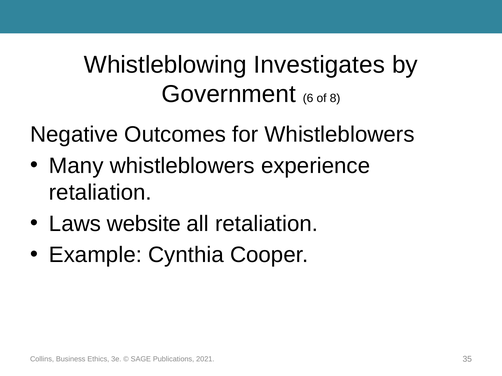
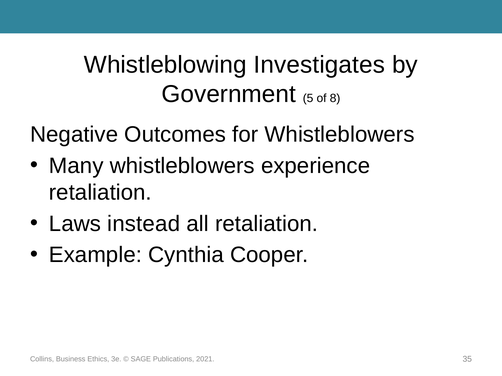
6: 6 -> 5
website: website -> instead
